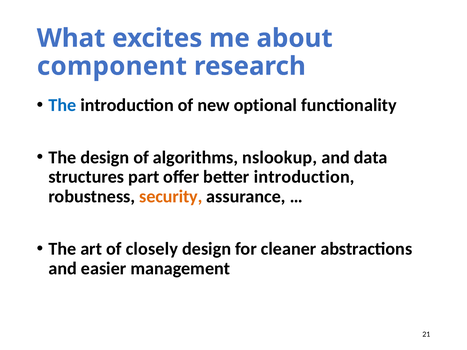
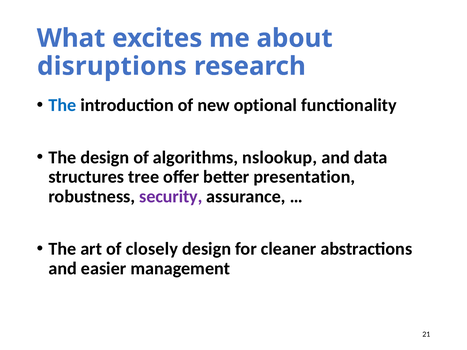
component: component -> disruptions
part: part -> tree
better introduction: introduction -> presentation
security colour: orange -> purple
